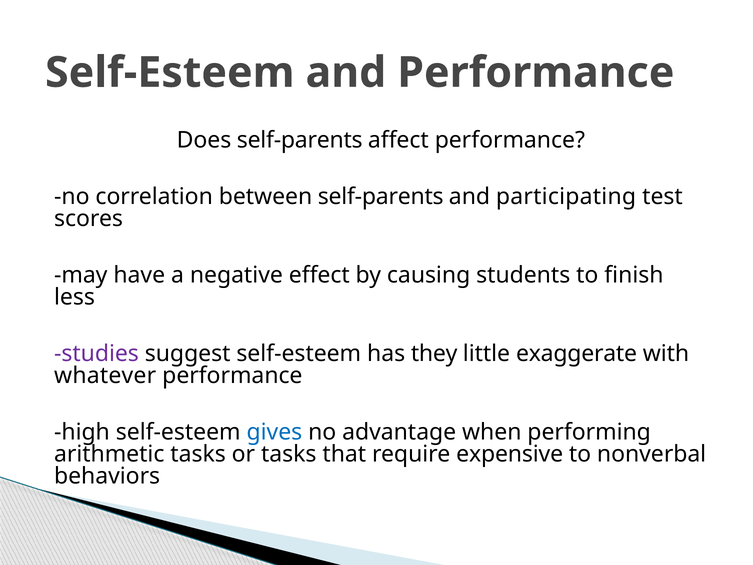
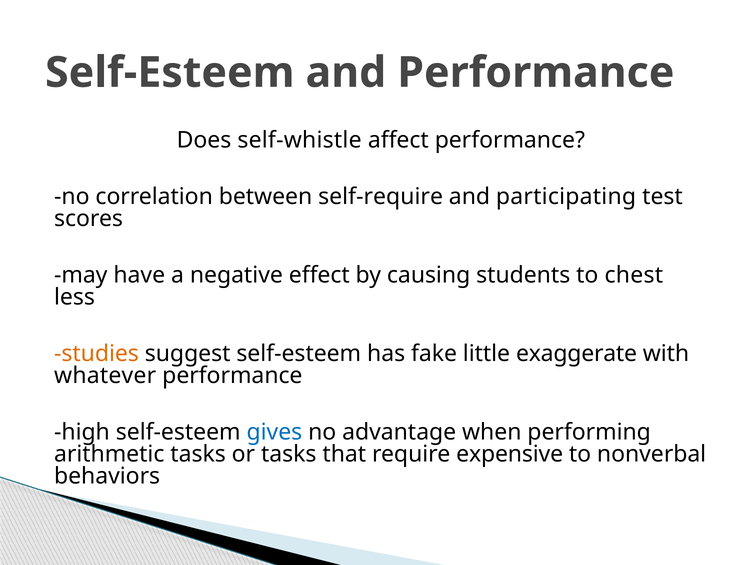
Does self-parents: self-parents -> self-whistle
between self-parents: self-parents -> self-require
finish: finish -> chest
studies colour: purple -> orange
they: they -> fake
